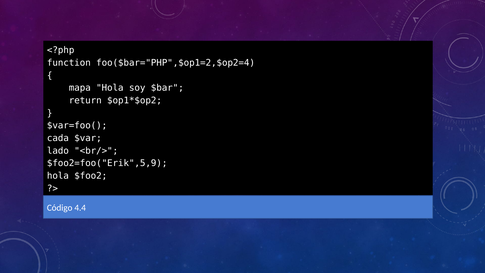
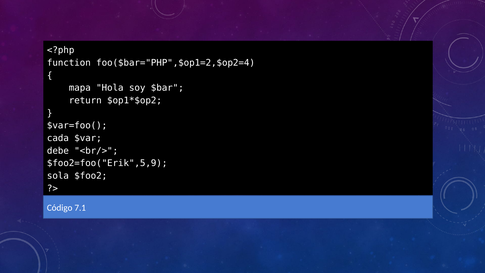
lado: lado -> debe
hola at (58, 176): hola -> sola
4.4: 4.4 -> 7.1
